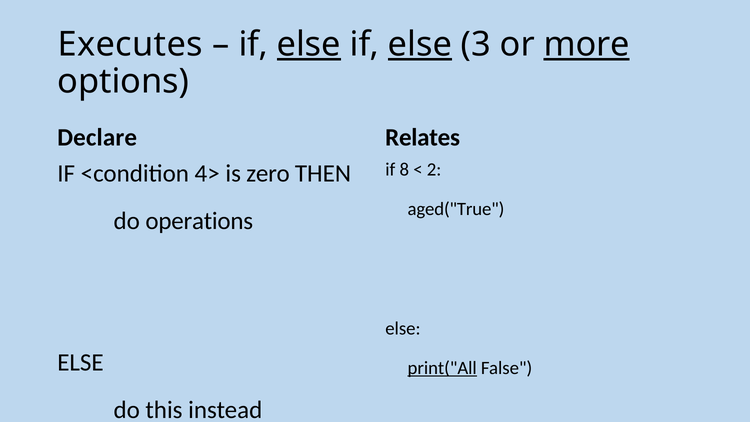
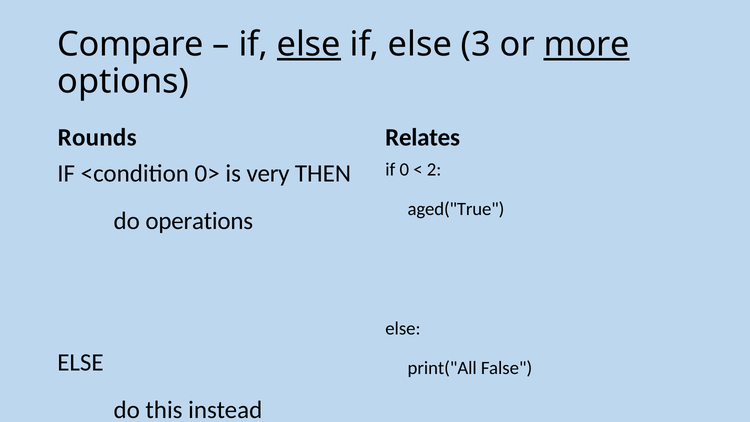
Executes: Executes -> Compare
else at (420, 44) underline: present -> none
Declare: Declare -> Rounds
8: 8 -> 0
4>: 4> -> 0>
zero: zero -> very
print("All underline: present -> none
